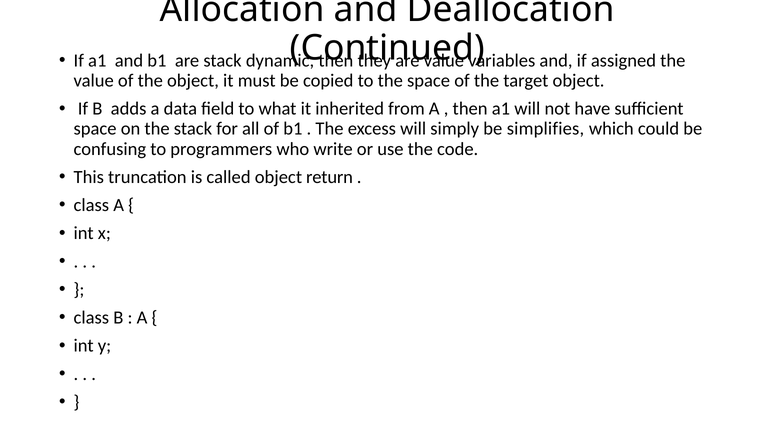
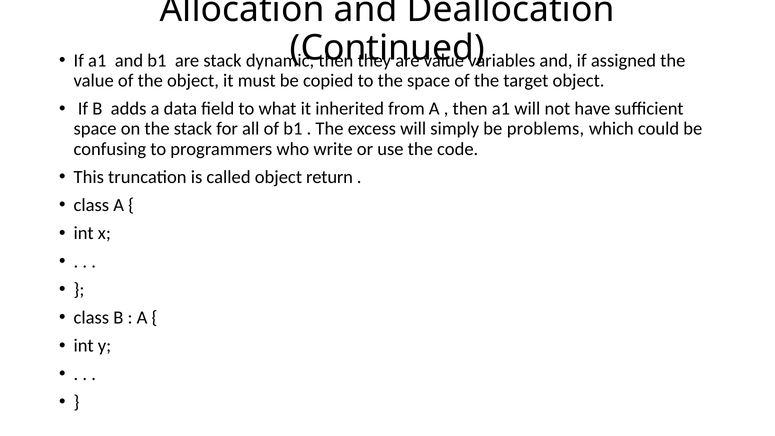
simplifies: simplifies -> problems
